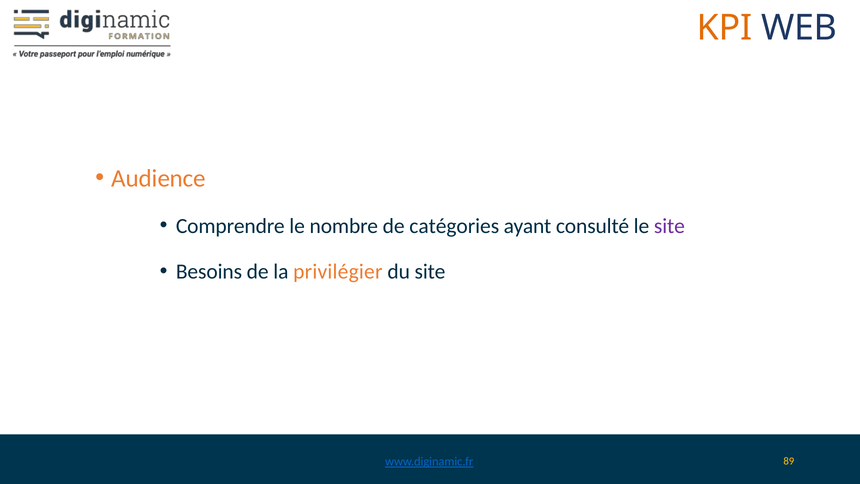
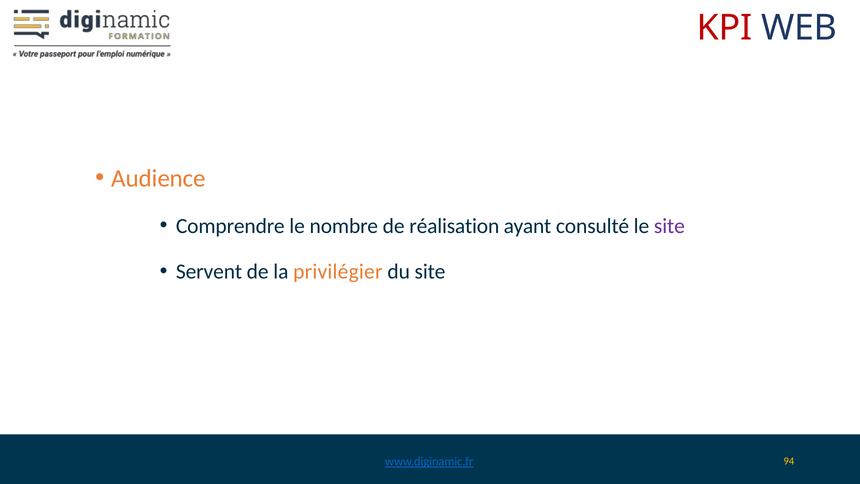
KPI colour: orange -> red
catégories: catégories -> réalisation
Besoins: Besoins -> Servent
89: 89 -> 94
